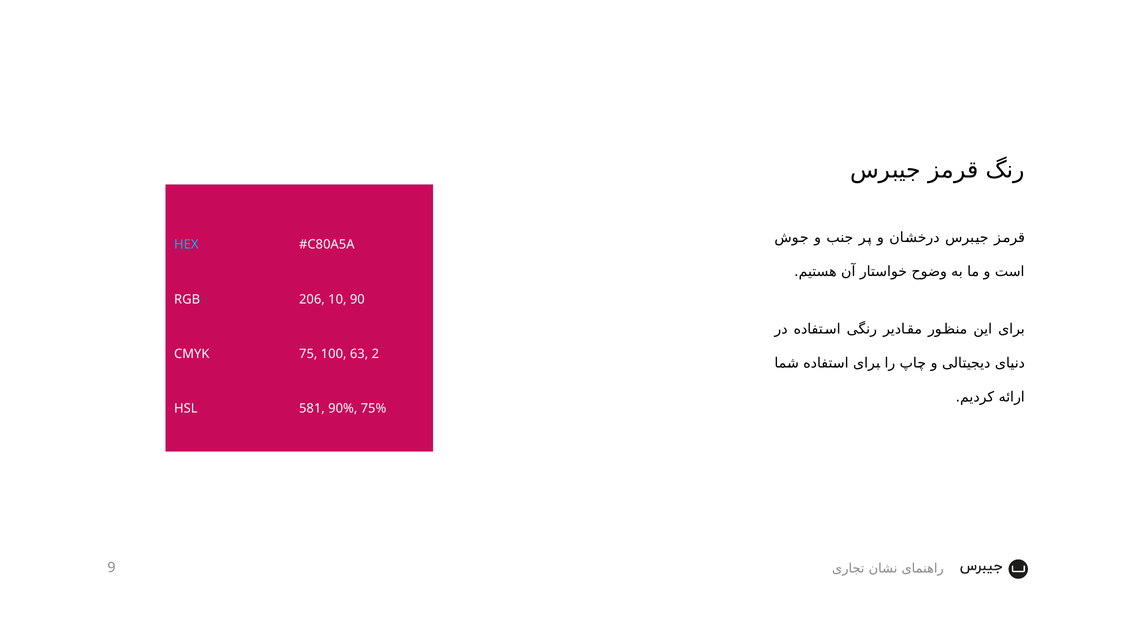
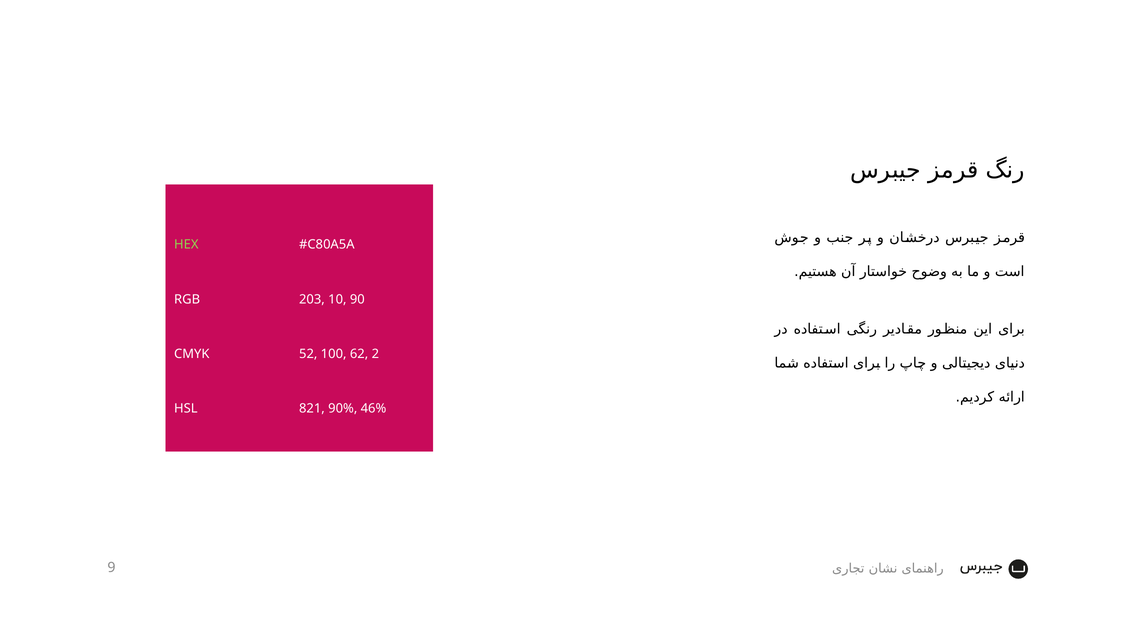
HEX colour: light blue -> light green
206: 206 -> 203
75: 75 -> 52
63: 63 -> 62
581: 581 -> 821
75%: 75% -> 46%
